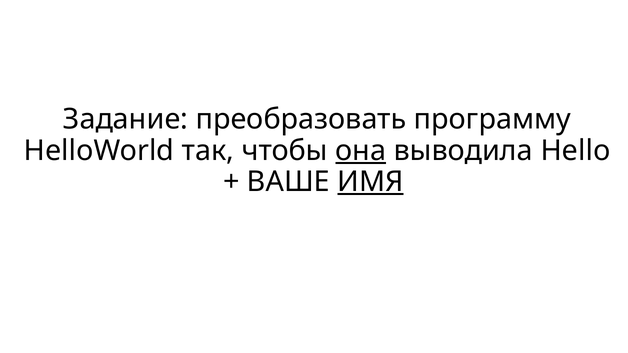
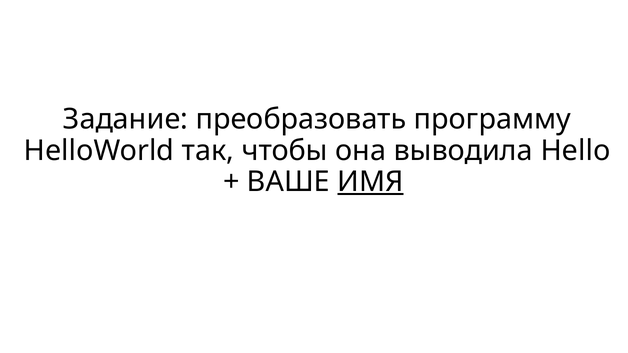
она underline: present -> none
